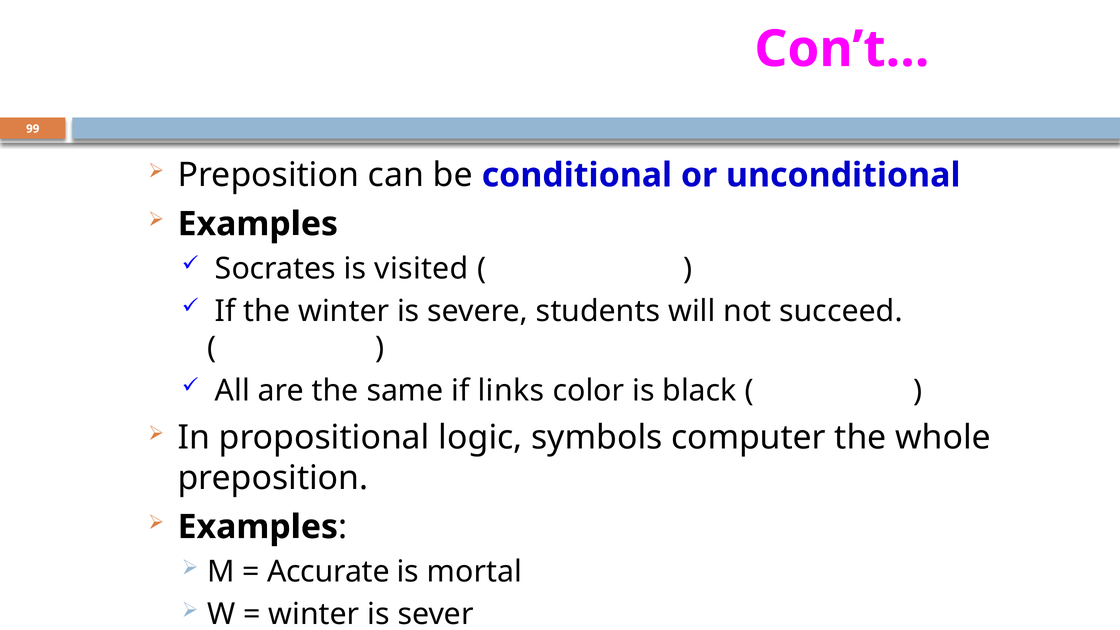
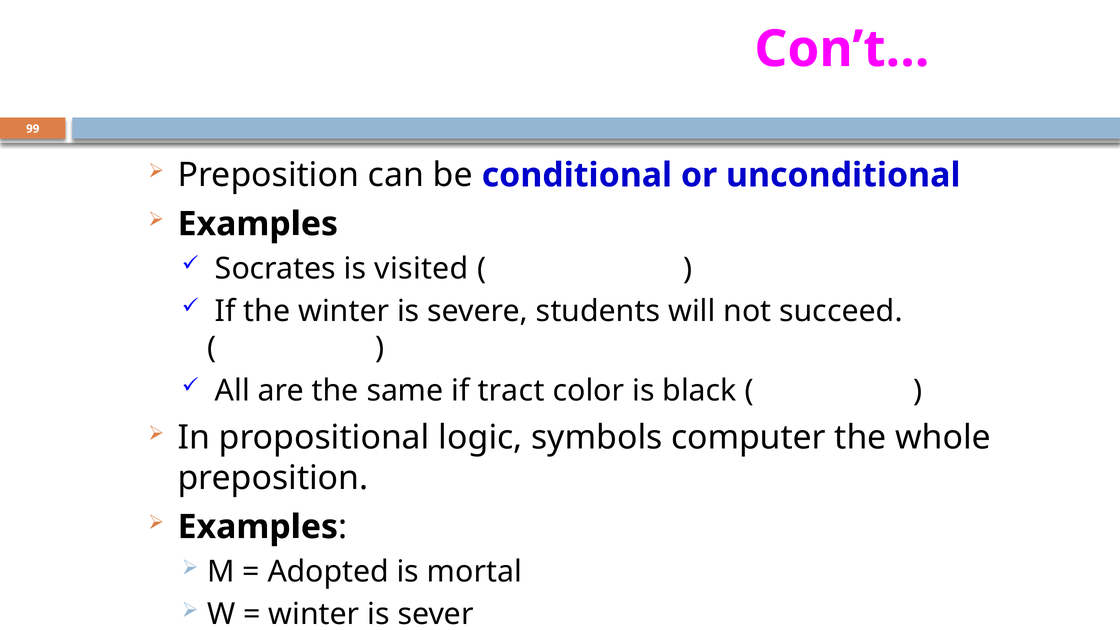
links: links -> tract
Accurate: Accurate -> Adopted
